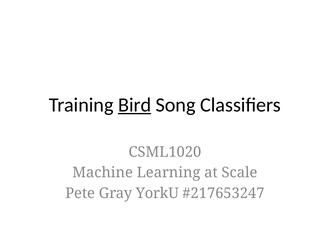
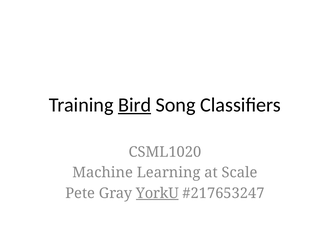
YorkU underline: none -> present
